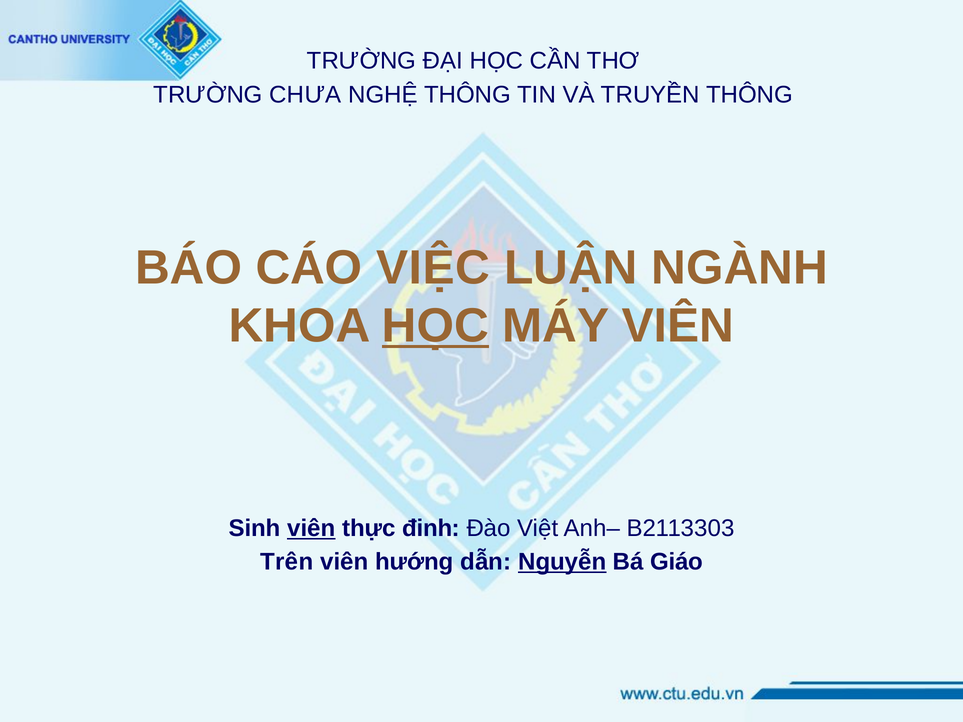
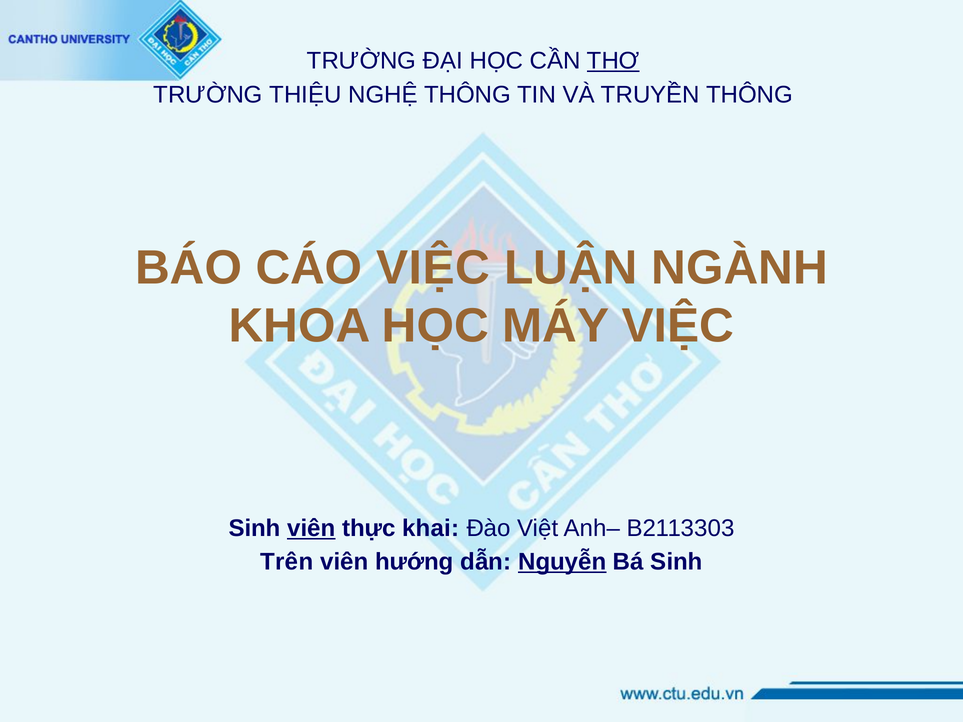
THƠ underline: none -> present
CHƯA: CHƯA -> THIỆU
HỌC at (435, 326) underline: present -> none
MÁY VIÊN: VIÊN -> VIỆC
đinh: đinh -> khai
Bá Giáo: Giáo -> Sinh
